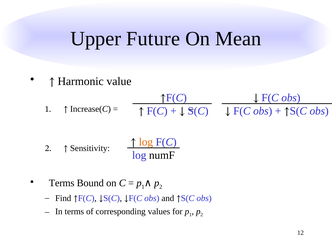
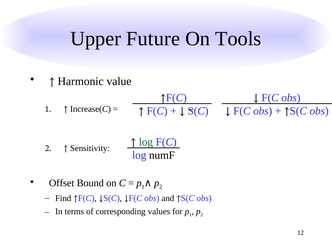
Mean: Mean -> Tools
log at (146, 142) colour: orange -> green
Terms at (62, 183): Terms -> Offset
